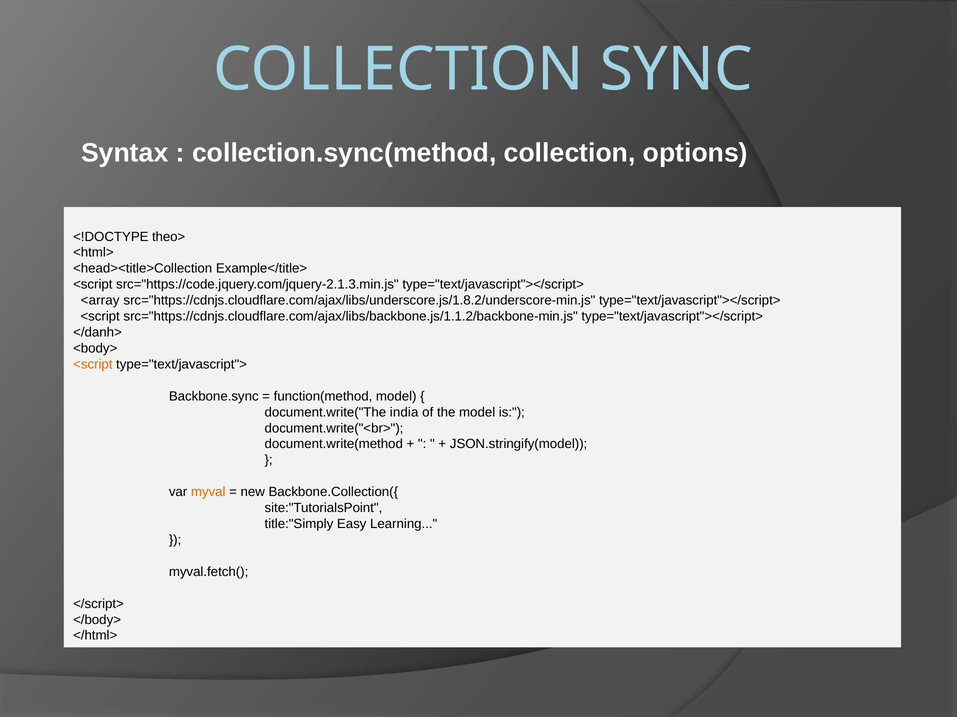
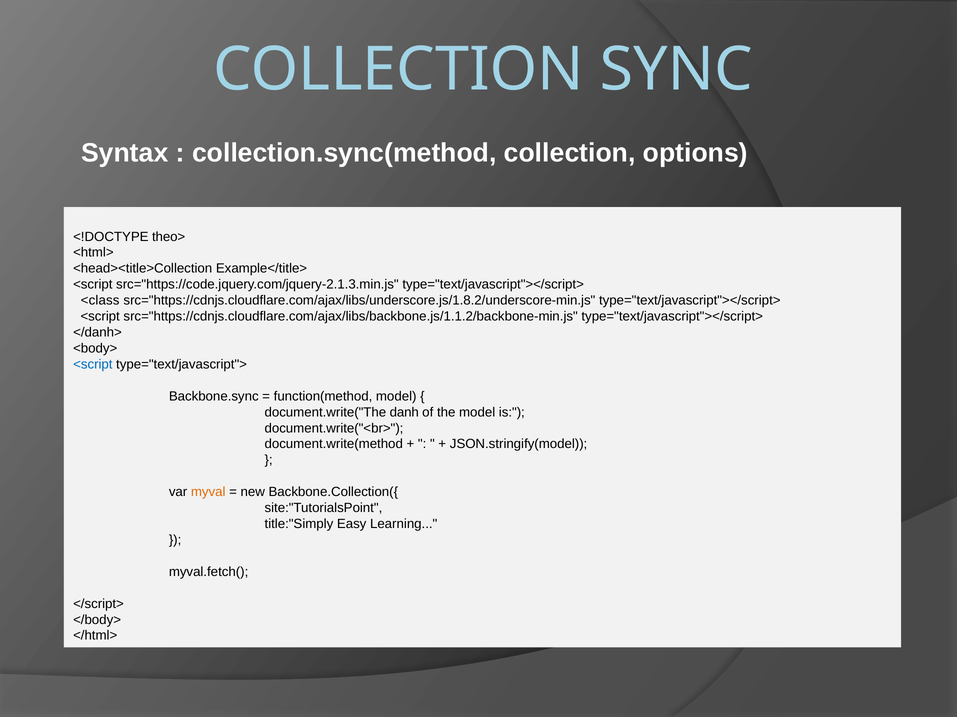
<array: <array -> <class
<script at (93, 365) colour: orange -> blue
india: india -> danh
